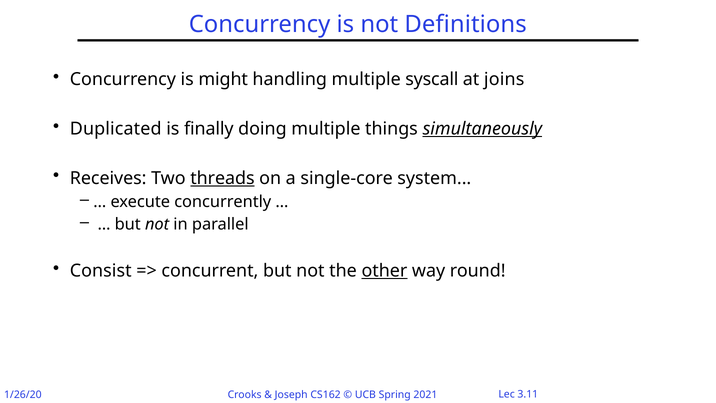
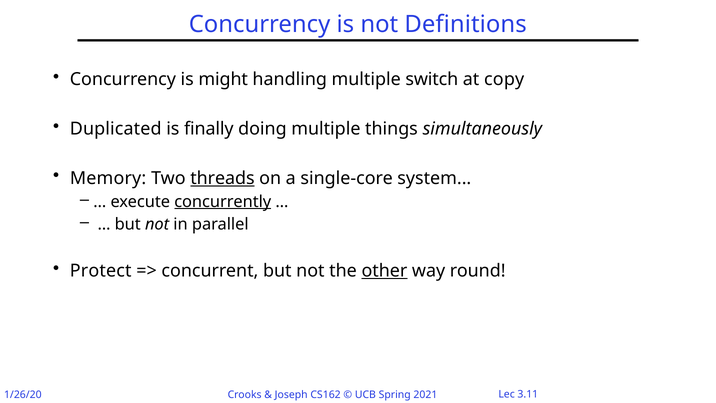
syscall: syscall -> switch
joins: joins -> copy
simultaneously underline: present -> none
Receives: Receives -> Memory
concurrently underline: none -> present
Consist: Consist -> Protect
